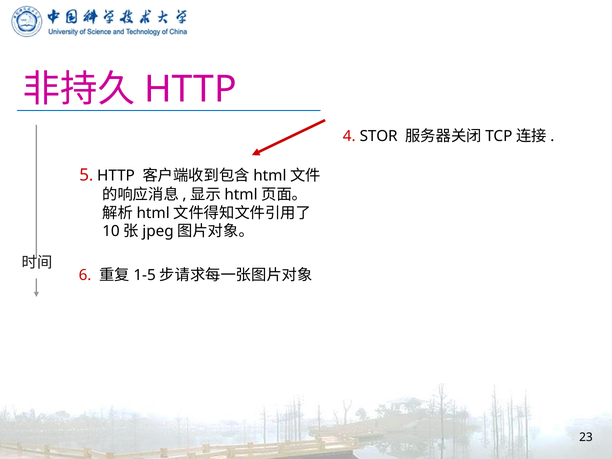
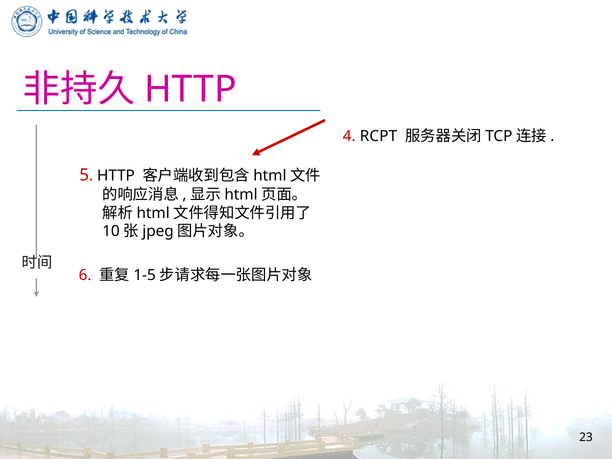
STOR: STOR -> RCPT
